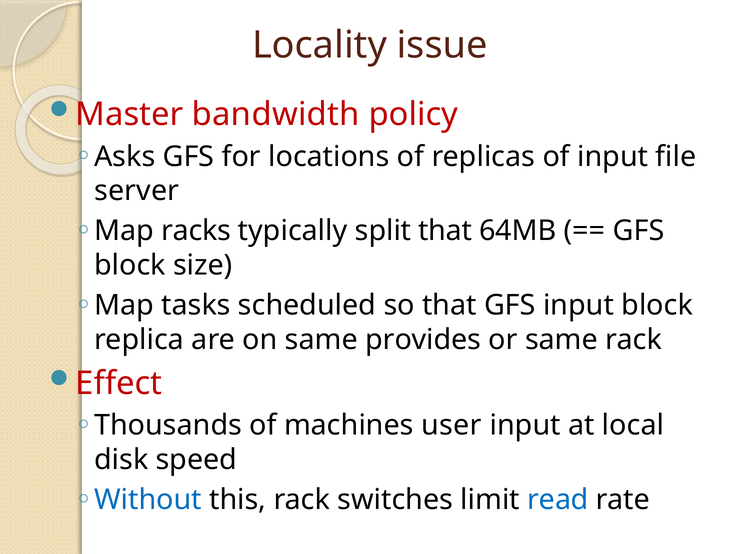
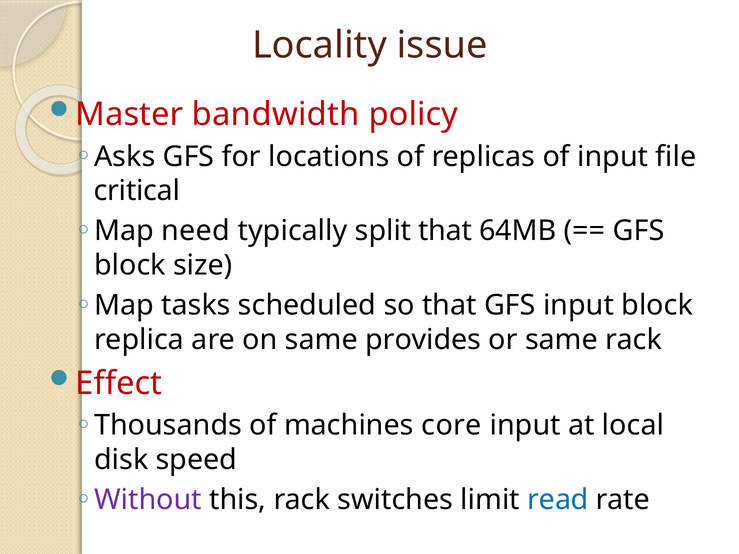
server: server -> critical
racks: racks -> need
user: user -> core
Without colour: blue -> purple
